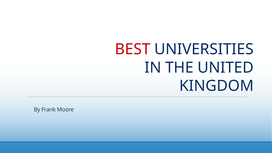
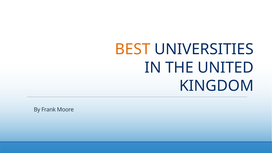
BEST colour: red -> orange
